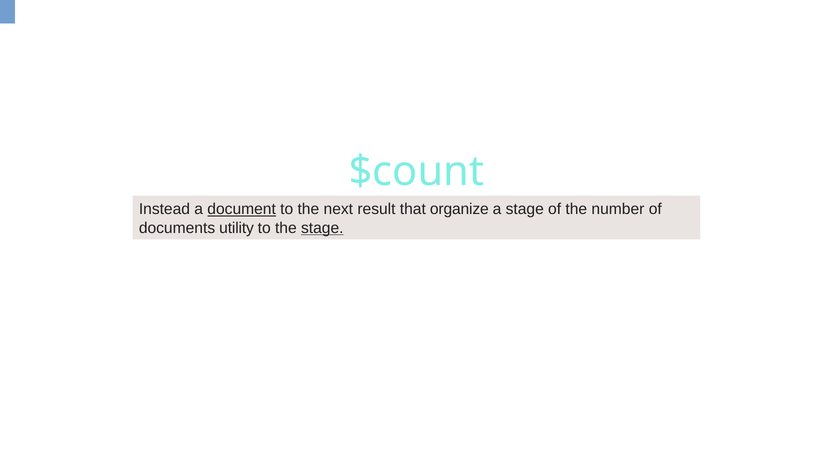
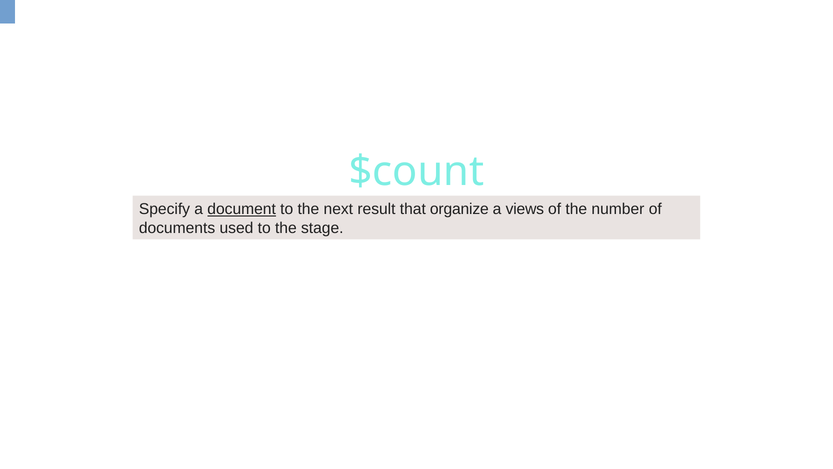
Instead: Instead -> Specify
a stage: stage -> views
utility: utility -> used
stage at (322, 228) underline: present -> none
